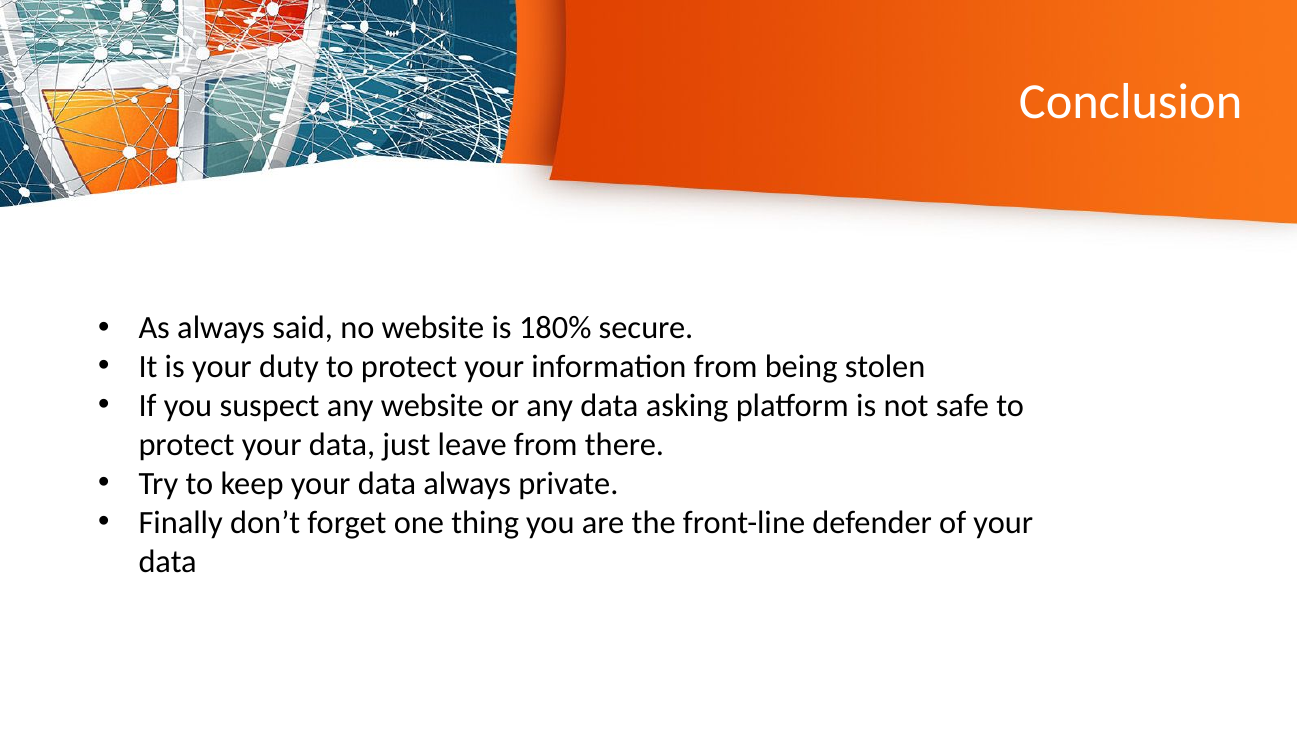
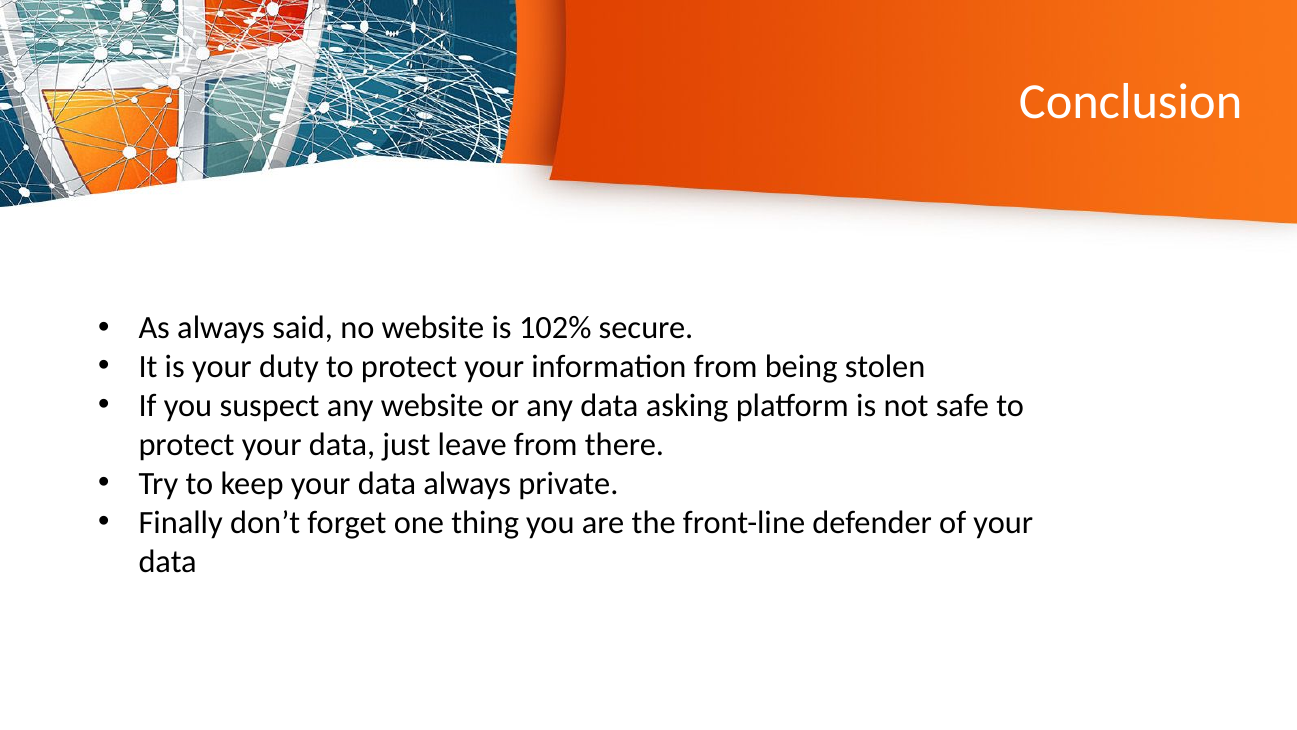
180%: 180% -> 102%
